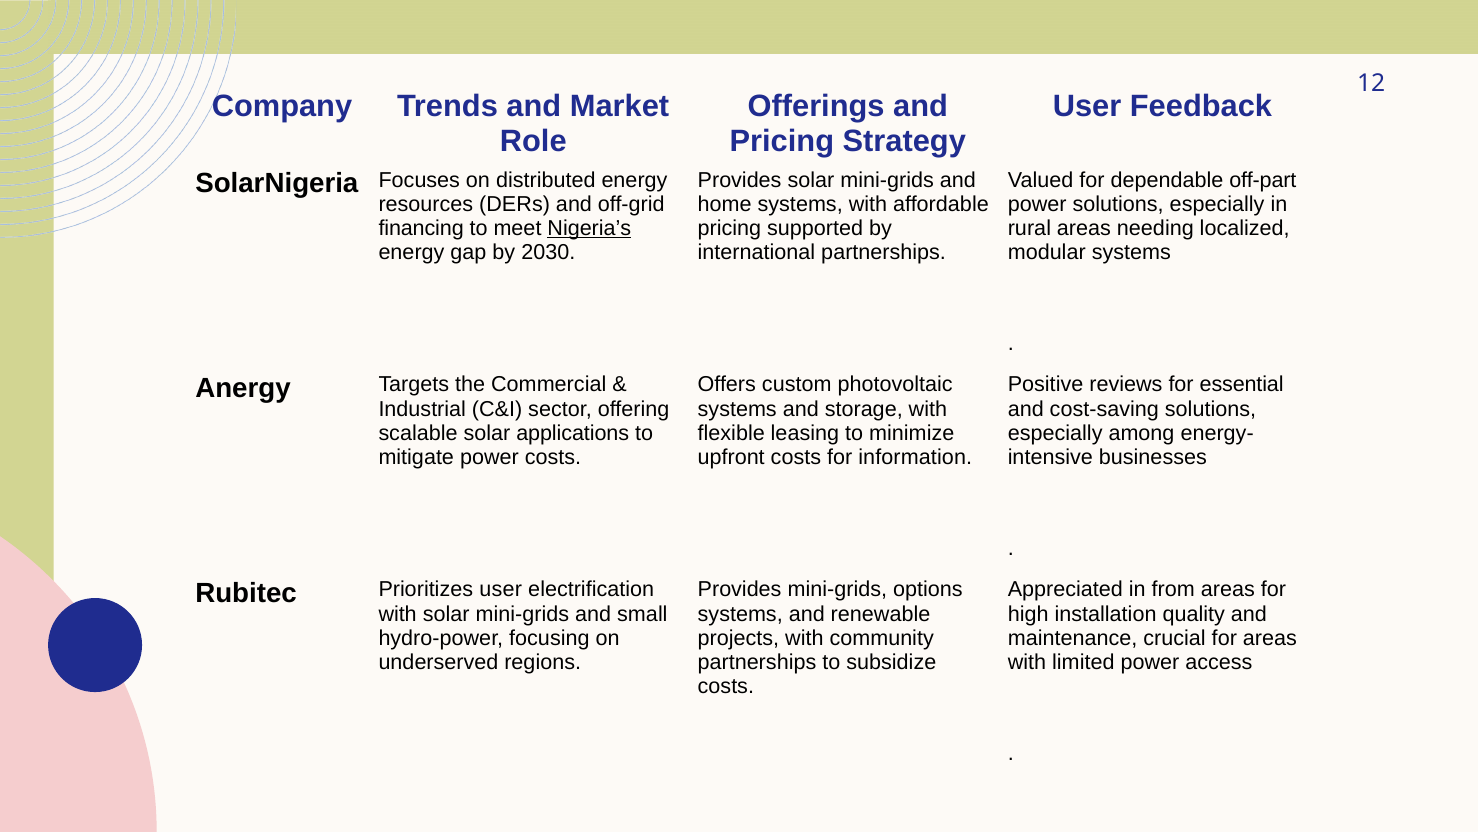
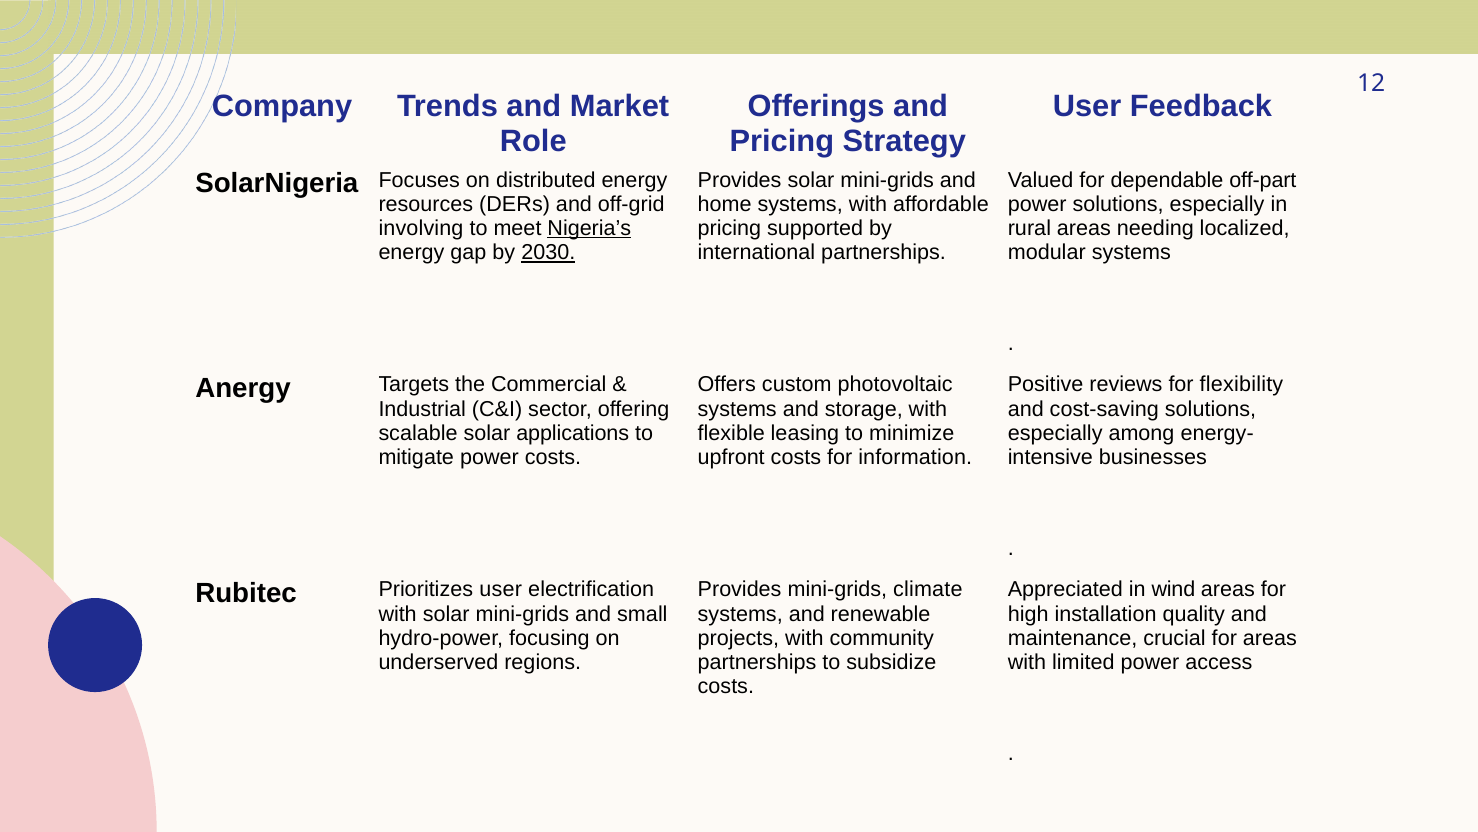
financing: financing -> involving
2030 underline: none -> present
essential: essential -> flexibility
options: options -> climate
from: from -> wind
